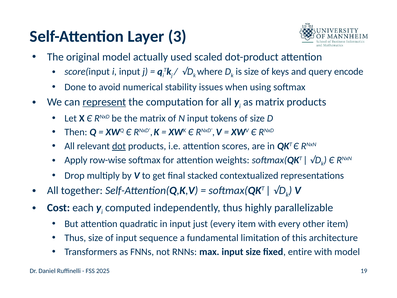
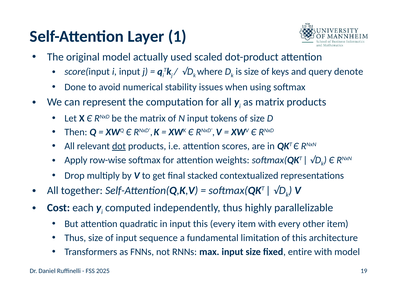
3: 3 -> 1
encode: encode -> denote
represent underline: present -> none
input just: just -> this
